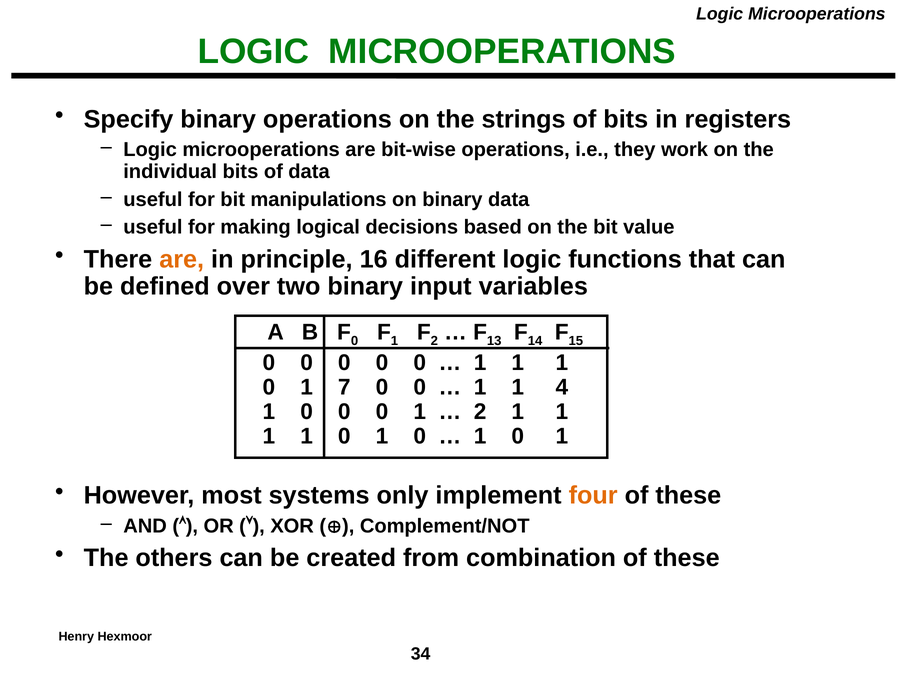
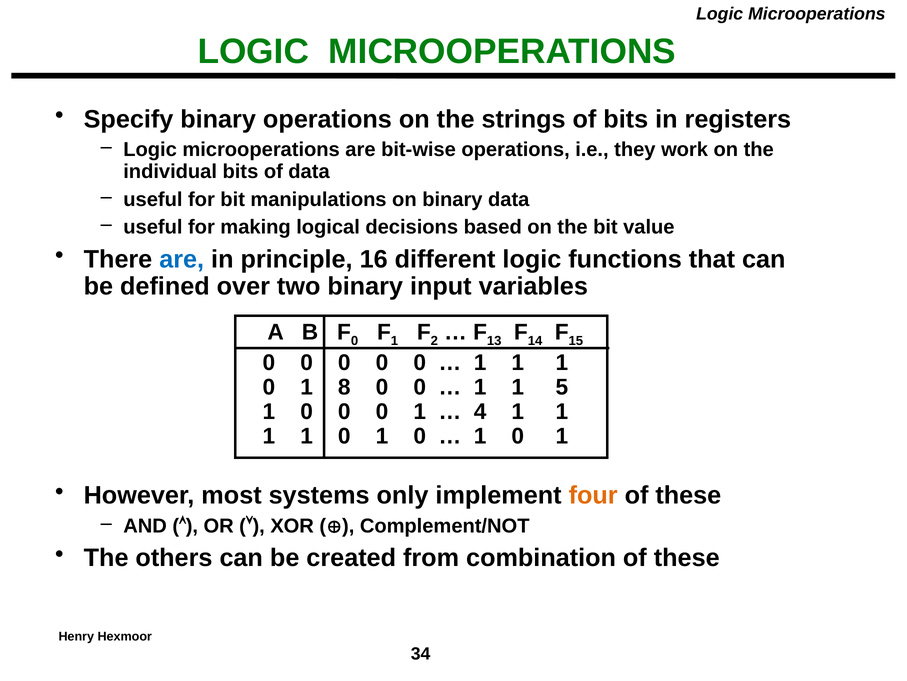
are at (182, 259) colour: orange -> blue
7: 7 -> 8
4: 4 -> 5
2 at (480, 412): 2 -> 4
